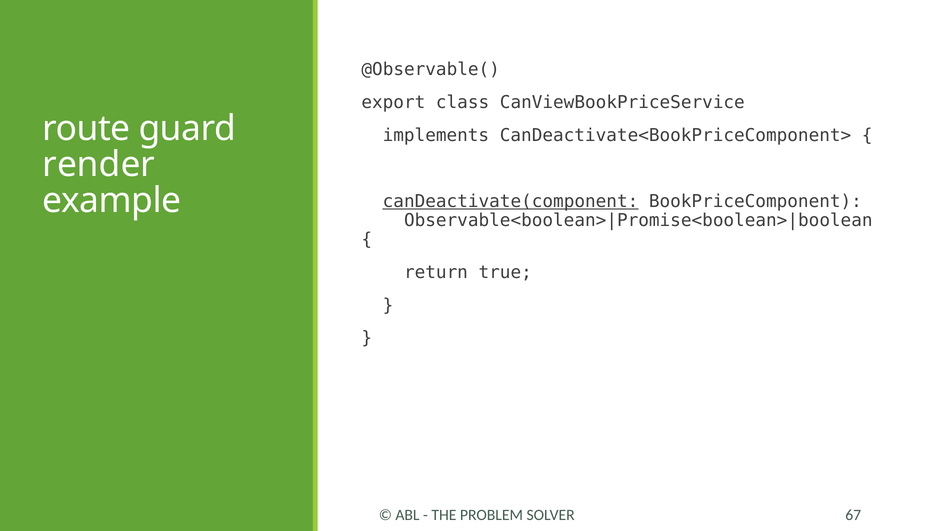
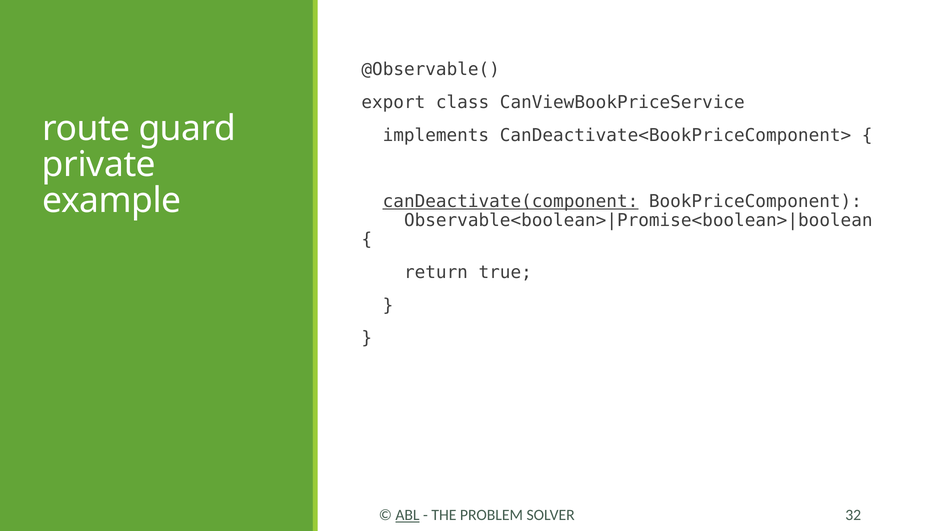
render: render -> private
ABL underline: none -> present
67: 67 -> 32
